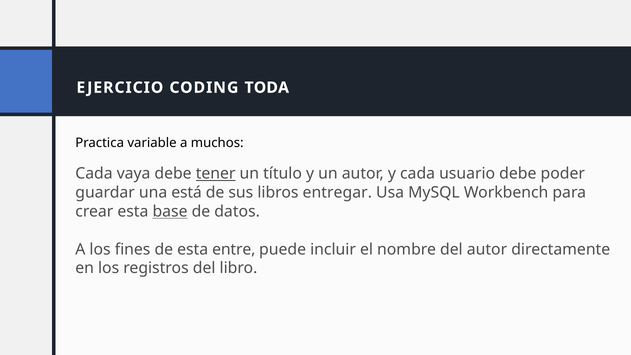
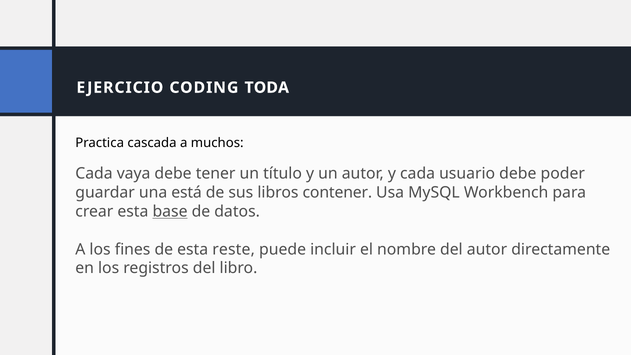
variable: variable -> cascada
tener underline: present -> none
entregar: entregar -> contener
entre: entre -> reste
